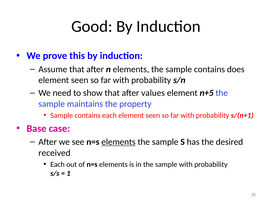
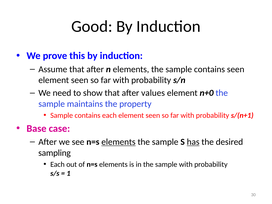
contains does: does -> seen
n+5: n+5 -> n+0
has underline: none -> present
received: received -> sampling
